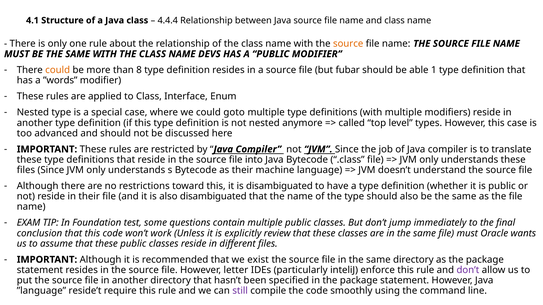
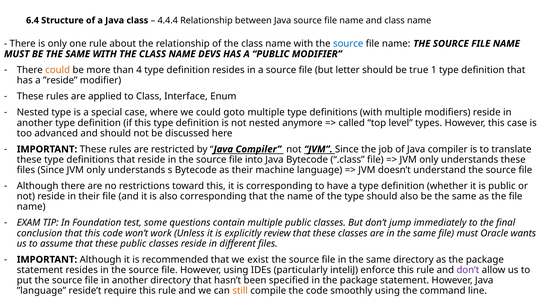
4.1: 4.1 -> 6.4
source at (348, 44) colour: orange -> blue
8: 8 -> 4
fubar: fubar -> letter
able: able -> true
”words: ”words -> ”reside
is disambiguated: disambiguated -> corresponding
also disambiguated: disambiguated -> corresponding
However letter: letter -> using
still colour: purple -> orange
